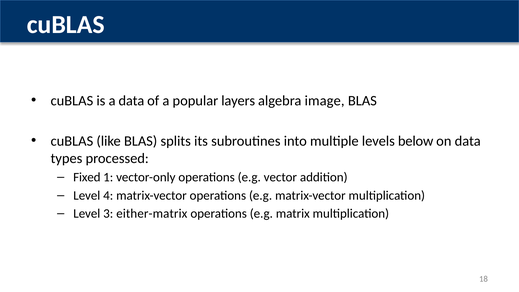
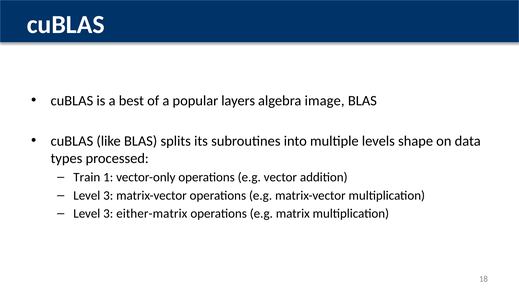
a data: data -> best
below: below -> shape
Fixed: Fixed -> Train
4 at (108, 195): 4 -> 3
